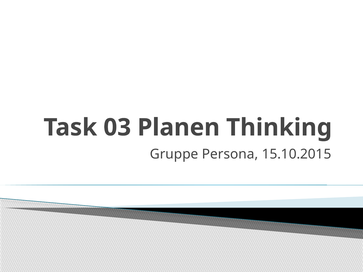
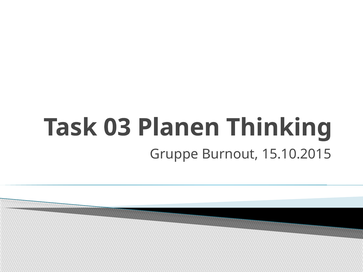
Persona: Persona -> Burnout
